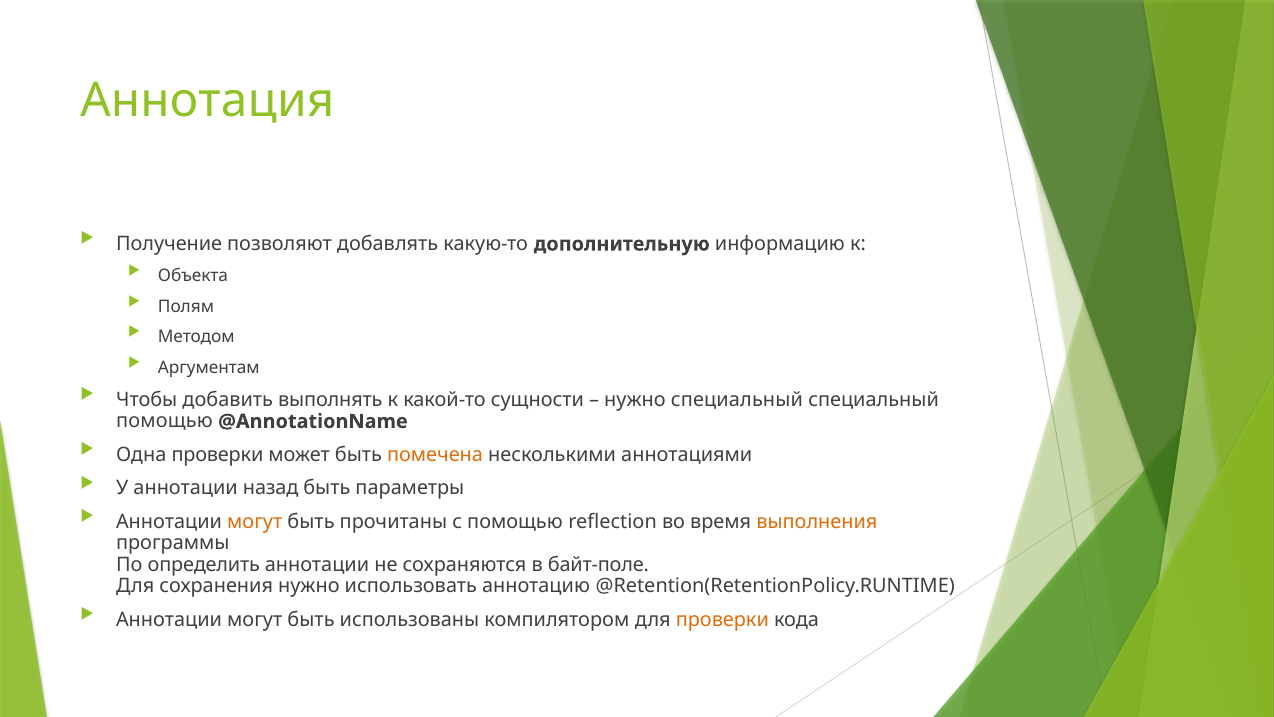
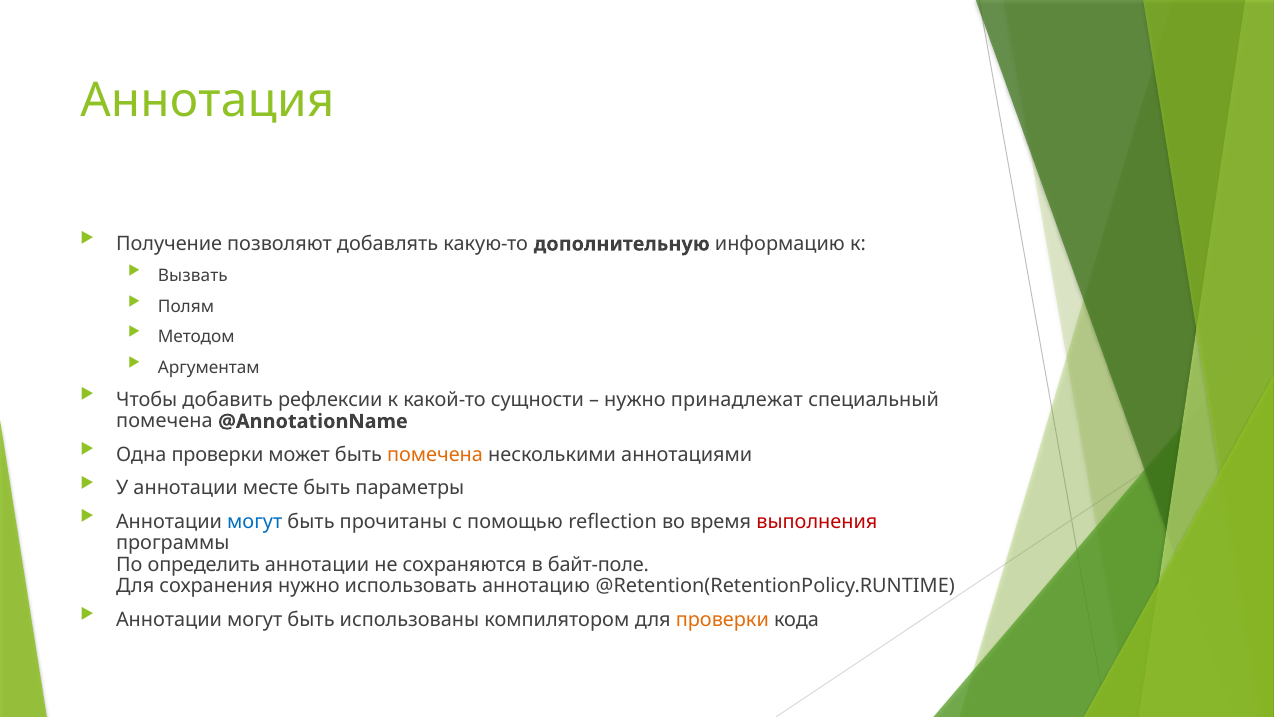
Объекта: Объекта -> Вызвать
выполнять: выполнять -> рефлексии
нужно специальный: специальный -> принадлежат
помощью at (164, 421): помощью -> помечена
назад: назад -> месте
могут at (255, 522) colour: orange -> blue
выполнения colour: orange -> red
